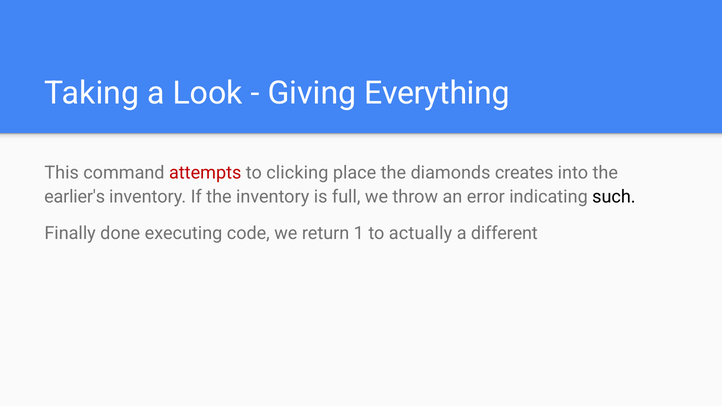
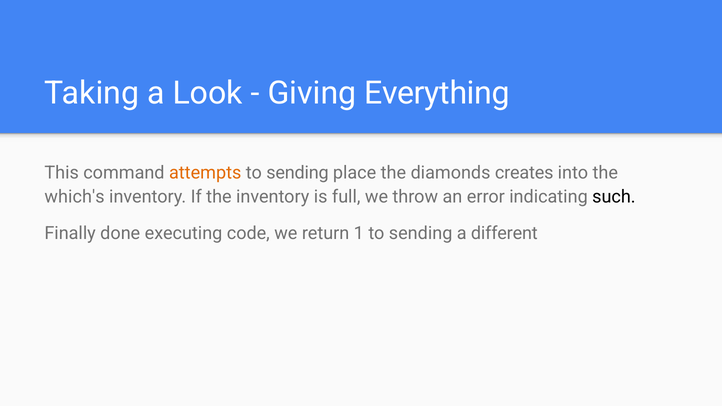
attempts colour: red -> orange
clicking at (297, 173): clicking -> sending
earlier's: earlier's -> which's
1 to actually: actually -> sending
